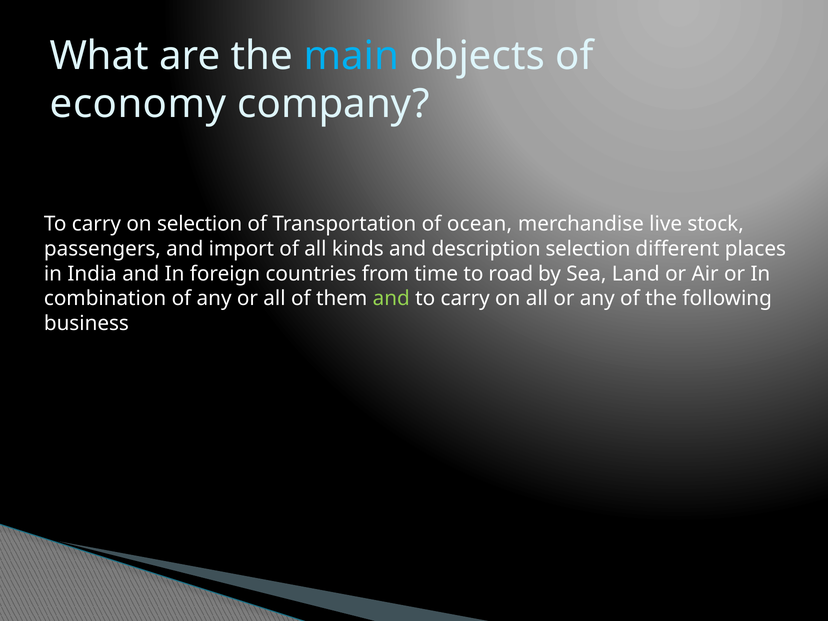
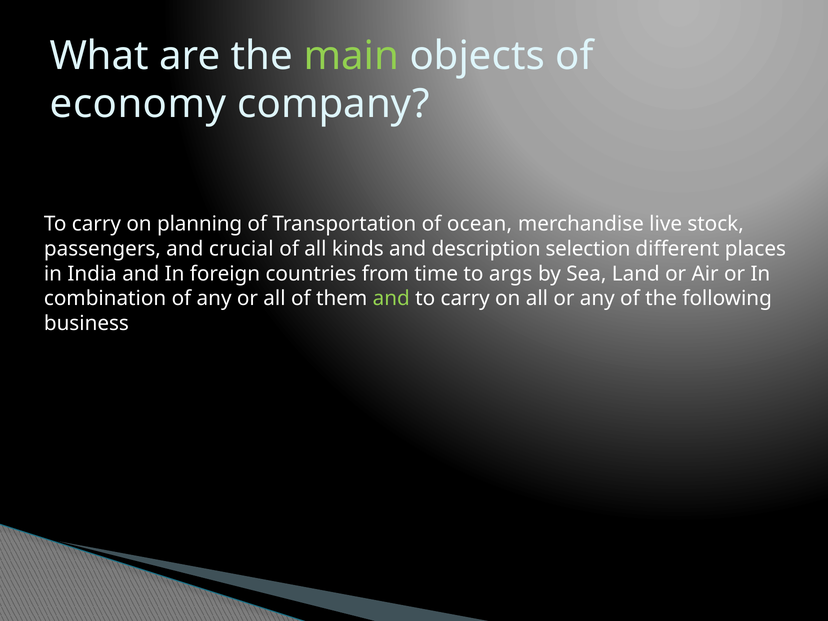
main colour: light blue -> light green
on selection: selection -> planning
import: import -> crucial
road: road -> args
